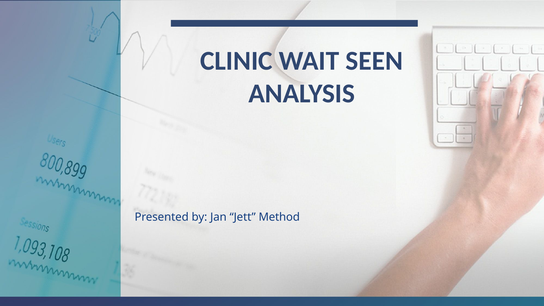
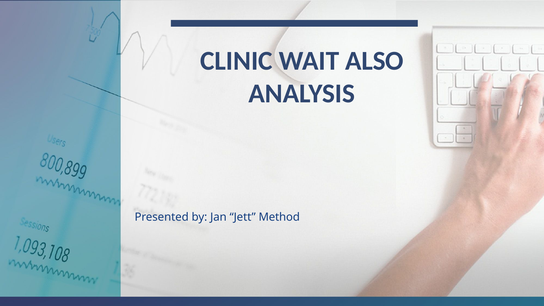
SEEN: SEEN -> ALSO
